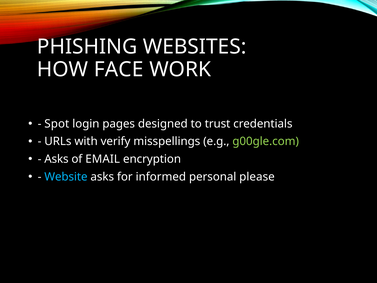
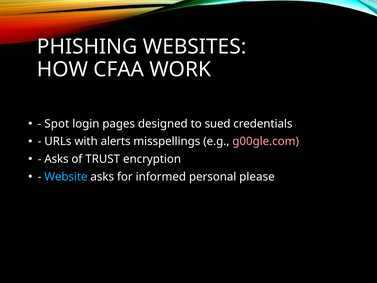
FACE: FACE -> CFAA
trust: trust -> sued
verify: verify -> alerts
g00gle.com colour: light green -> pink
EMAIL: EMAIL -> TRUST
